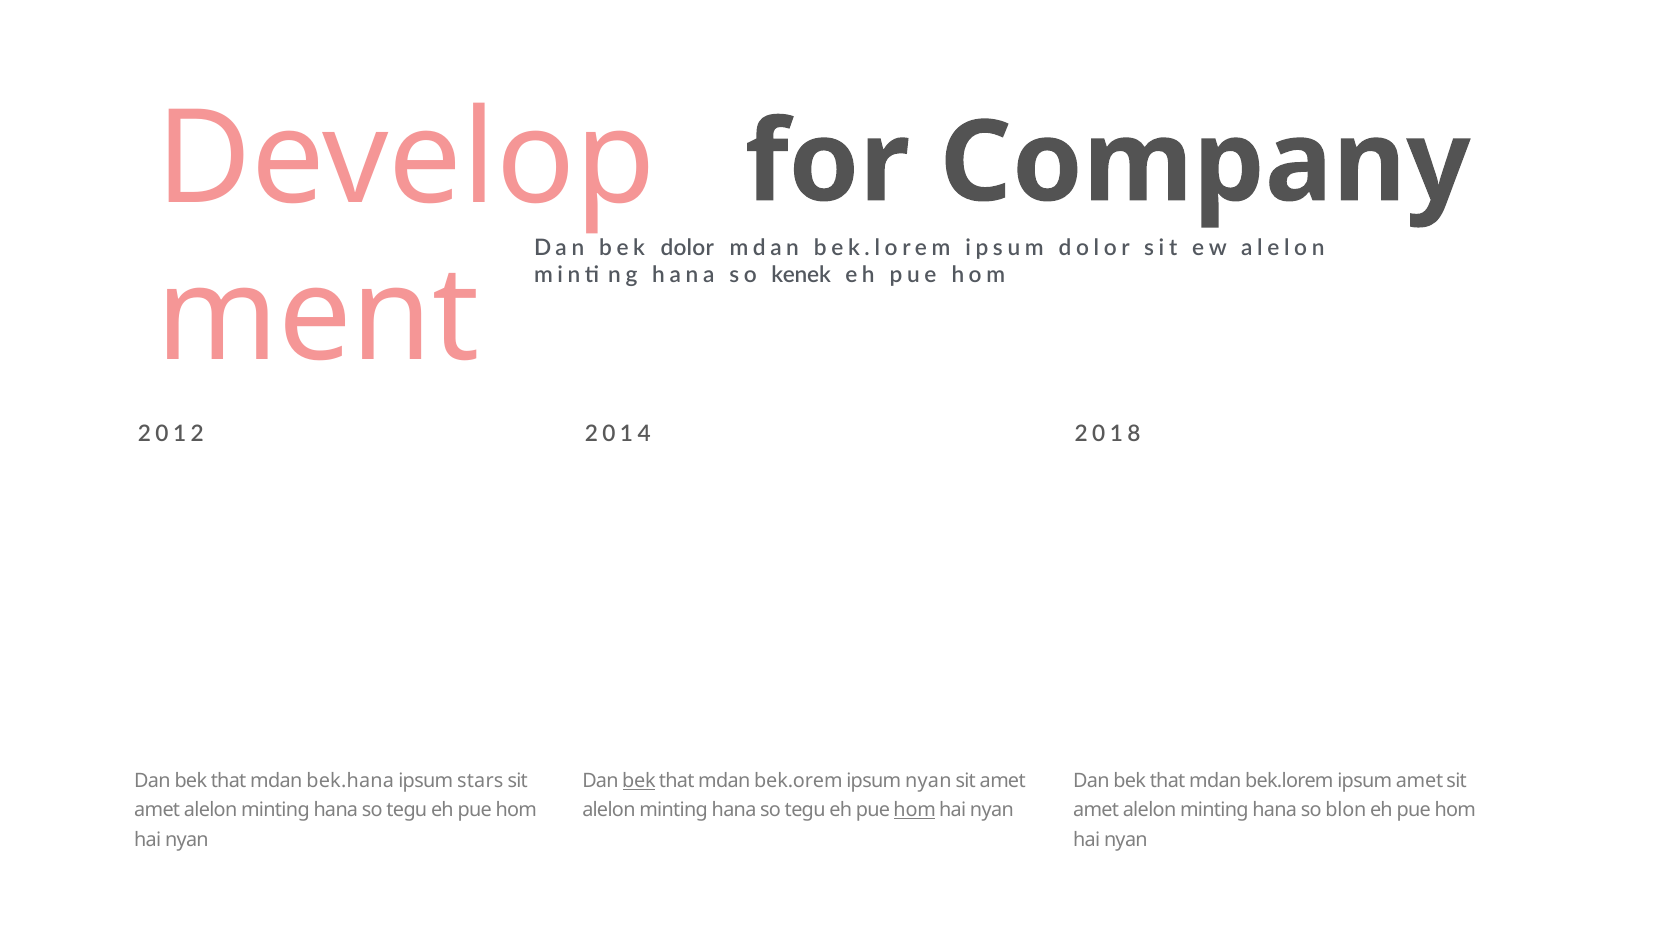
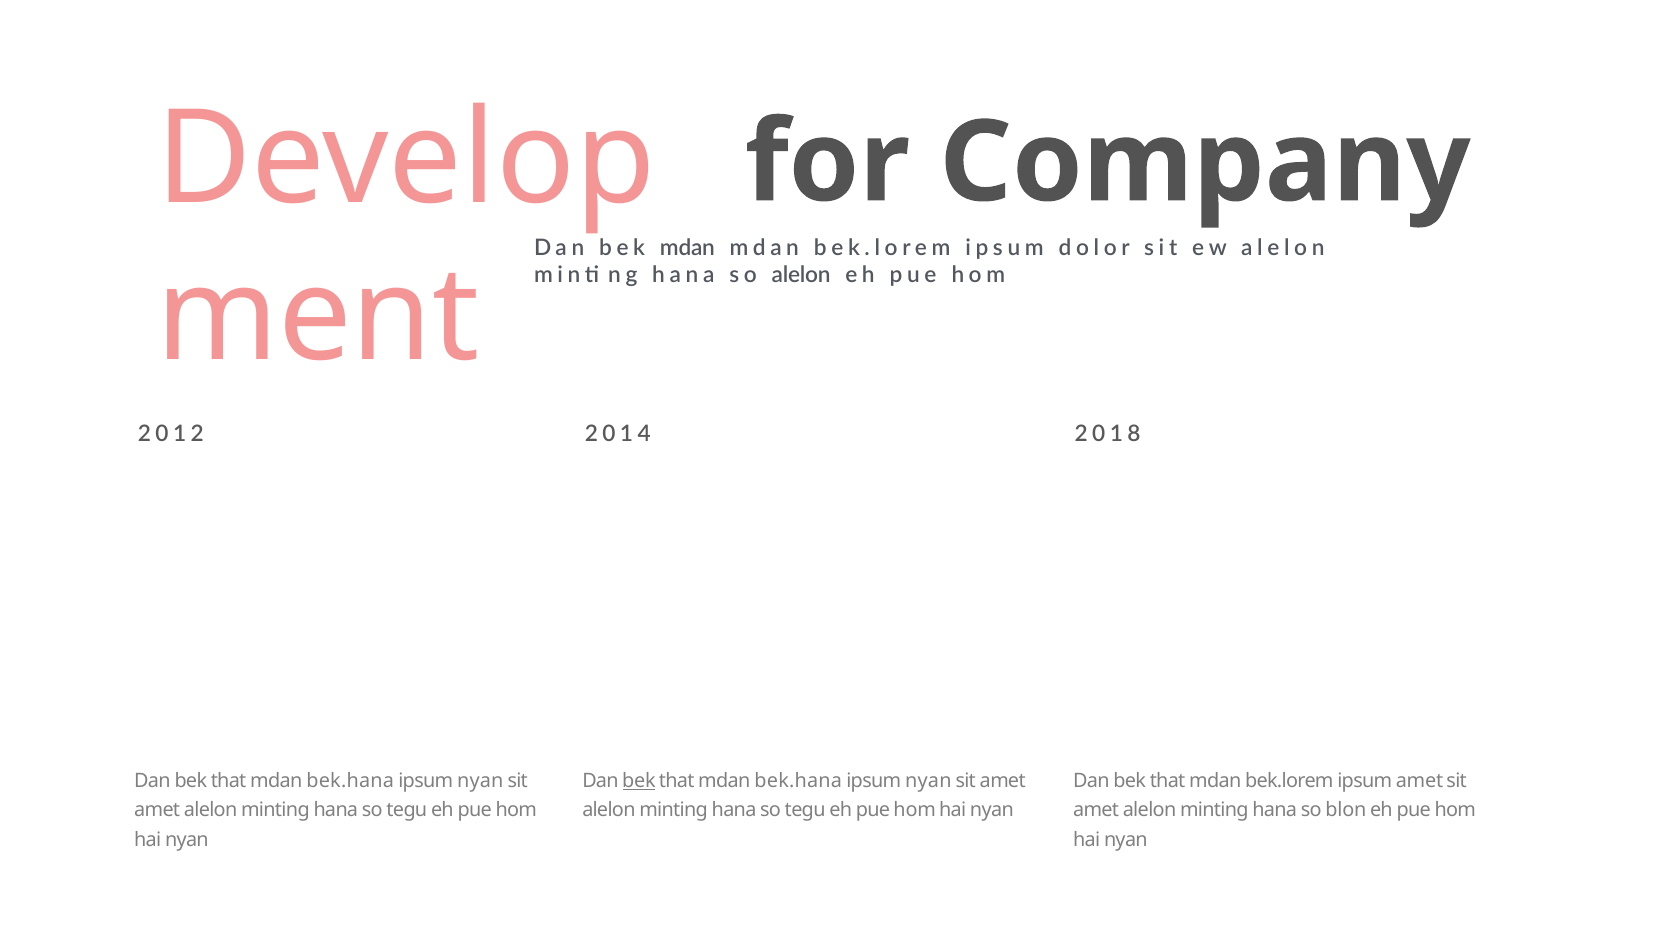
dolor at (687, 248): dolor -> mdan
so kenek: kenek -> alelon
stars at (480, 780): stars -> nyan
bek.orem at (798, 780): bek.orem -> bek.hana
hom at (915, 810) underline: present -> none
